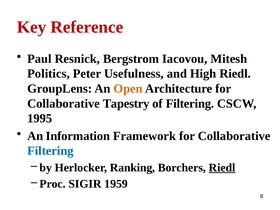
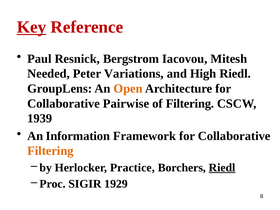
Key underline: none -> present
Politics: Politics -> Needed
Usefulness: Usefulness -> Variations
Tapestry: Tapestry -> Pairwise
1995: 1995 -> 1939
Filtering at (50, 151) colour: blue -> orange
Ranking: Ranking -> Practice
1959: 1959 -> 1929
